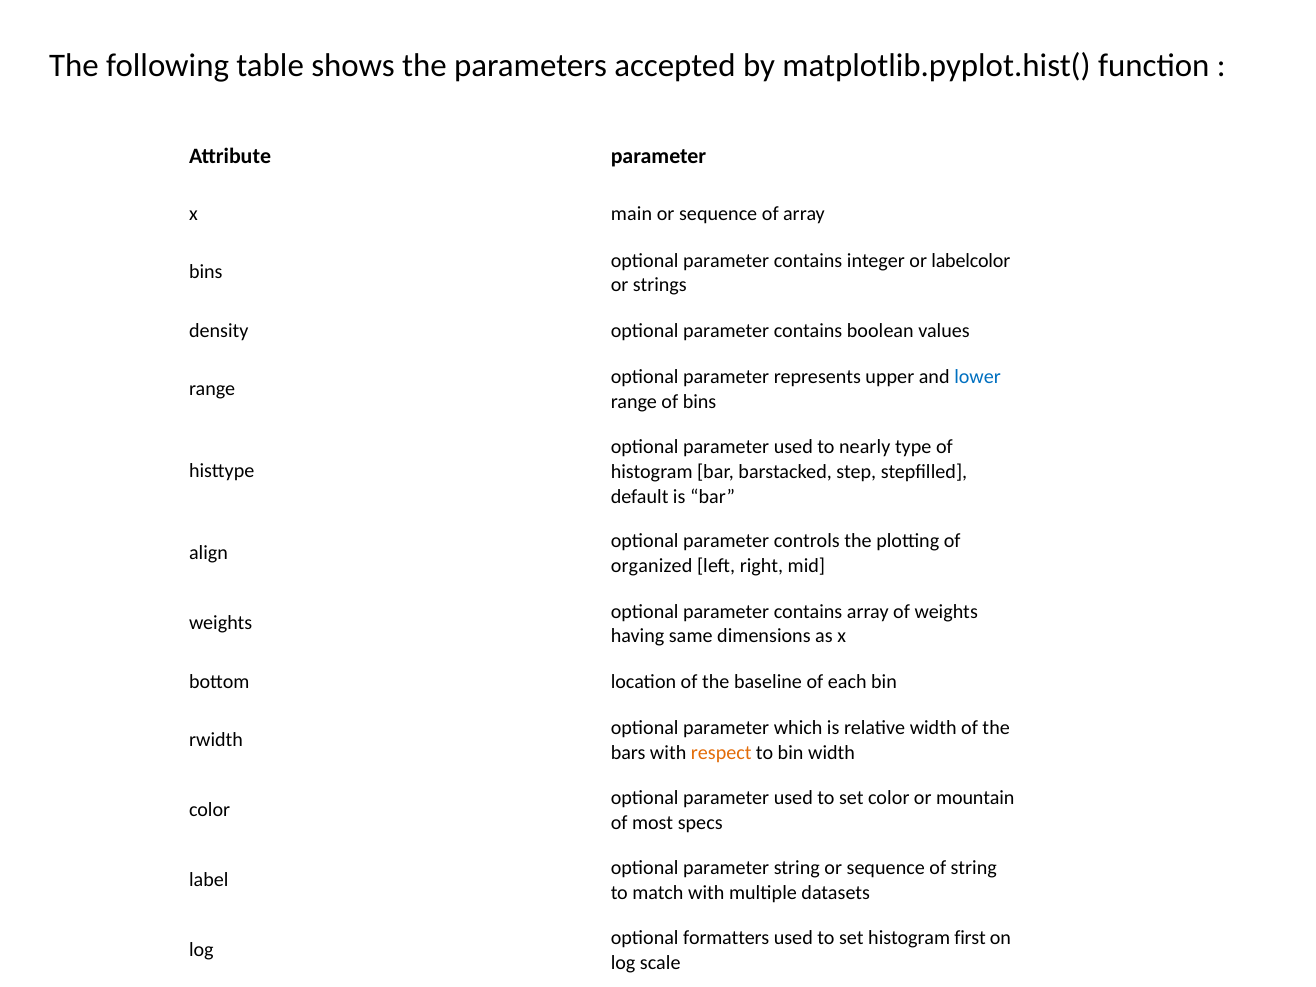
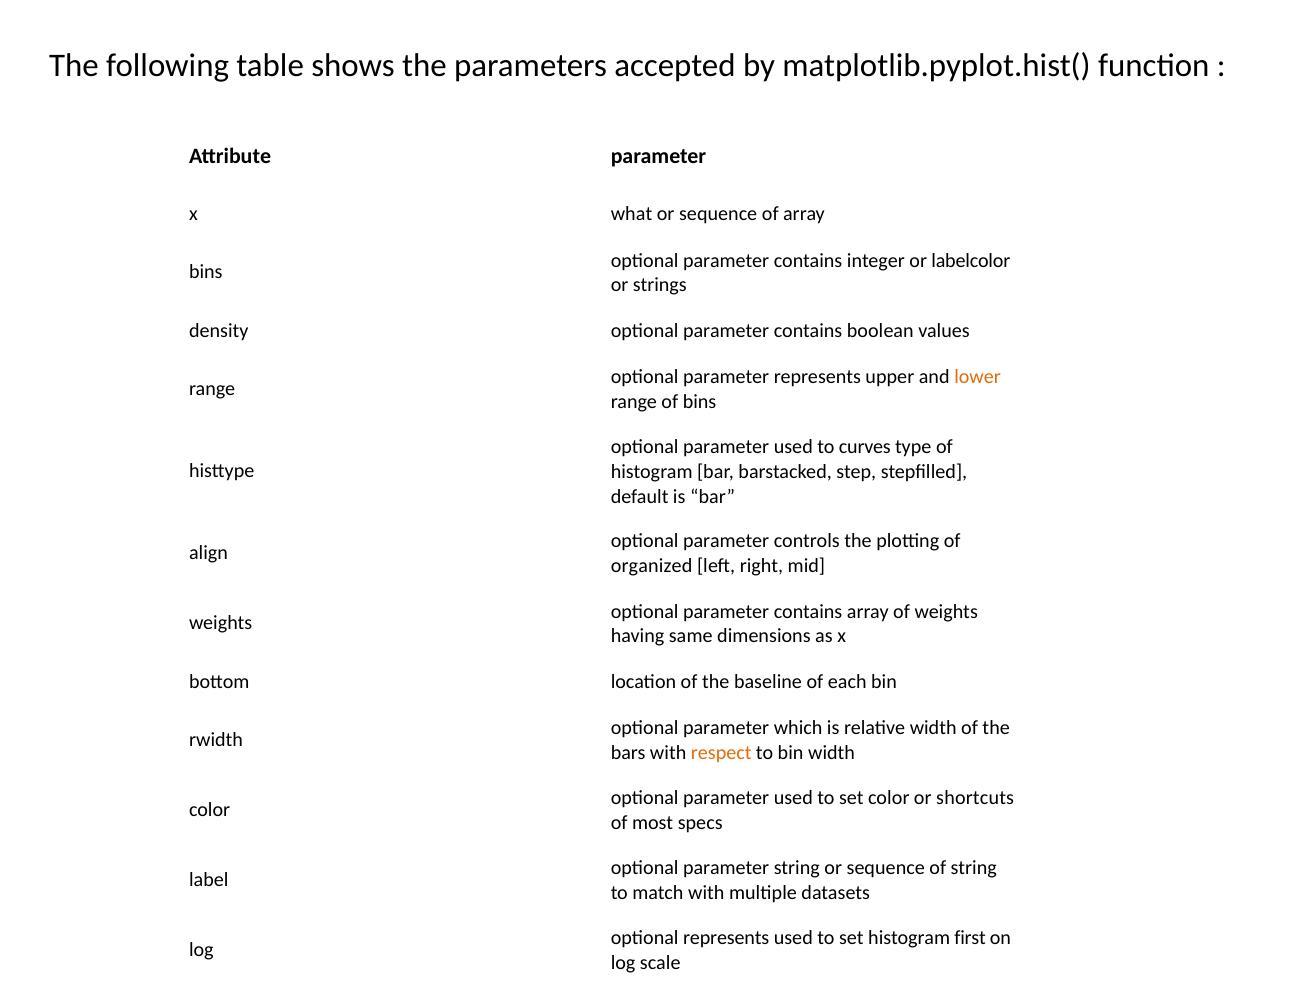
main: main -> what
lower colour: blue -> orange
nearly: nearly -> curves
mountain: mountain -> shortcuts
optional formatters: formatters -> represents
